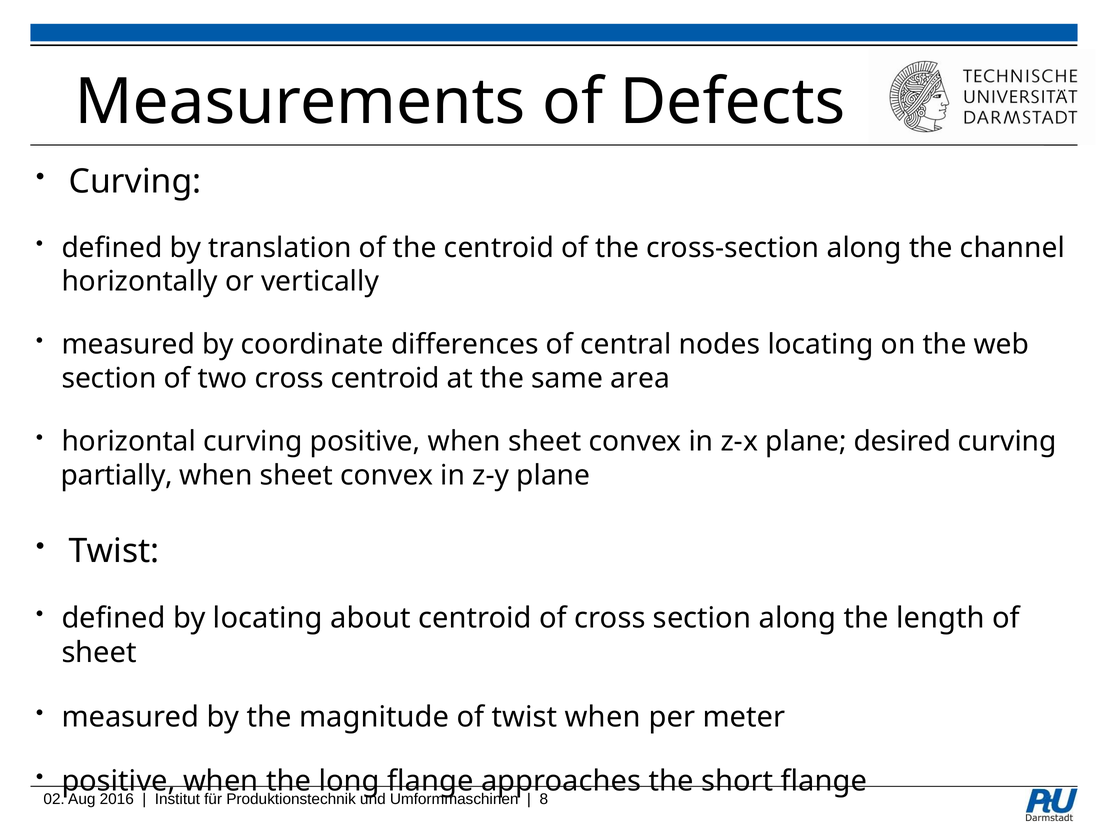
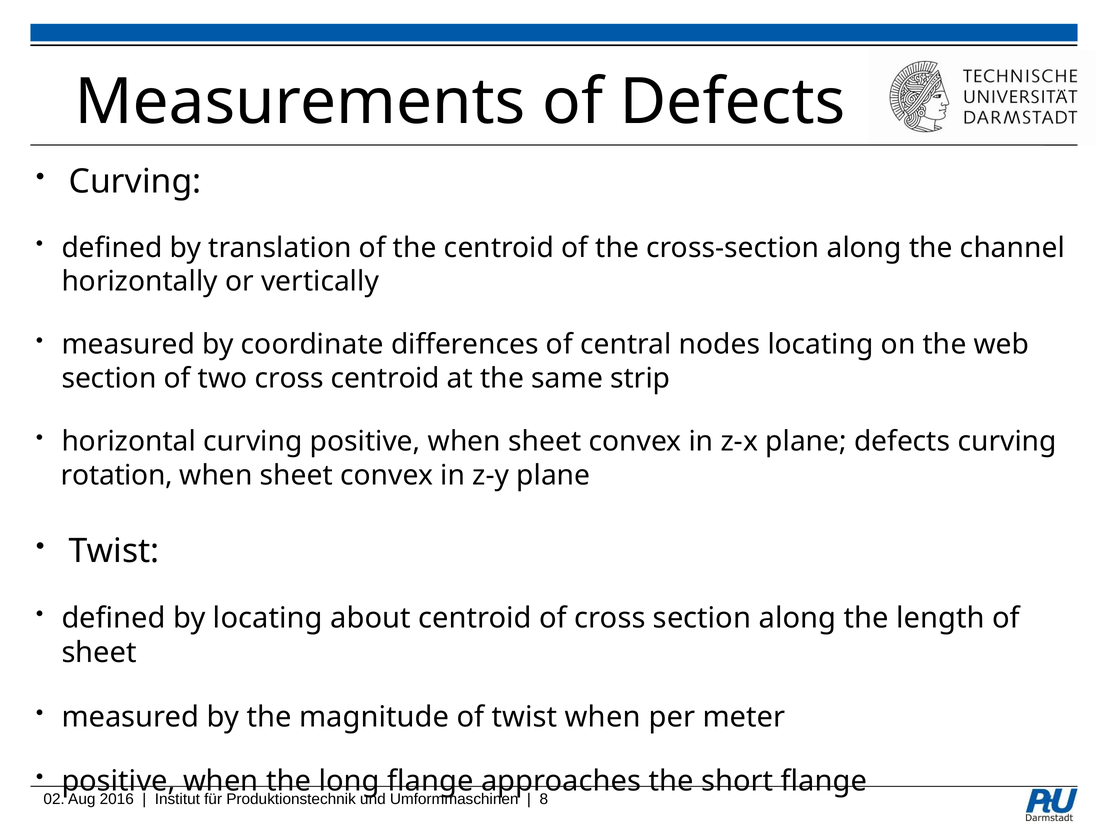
area: area -> strip
plane desired: desired -> defects
partially: partially -> rotation
